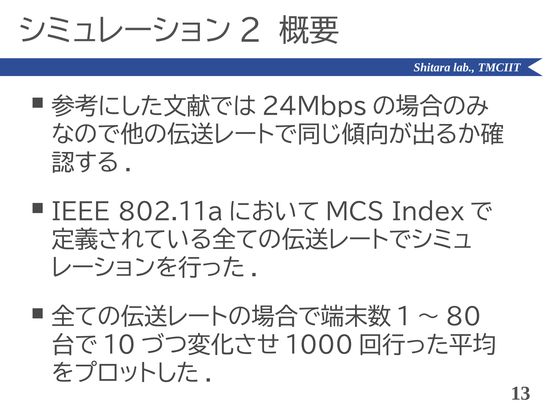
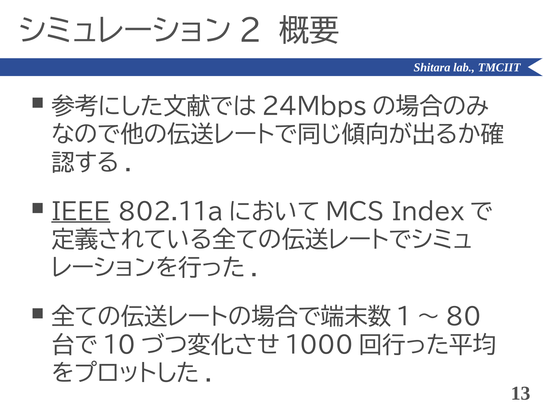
IEEE underline: none -> present
